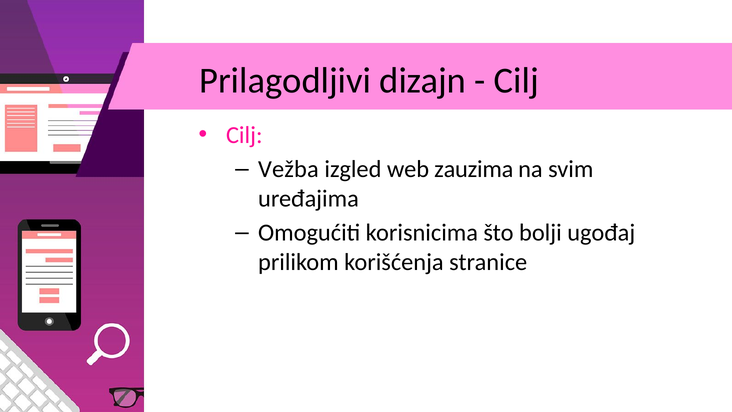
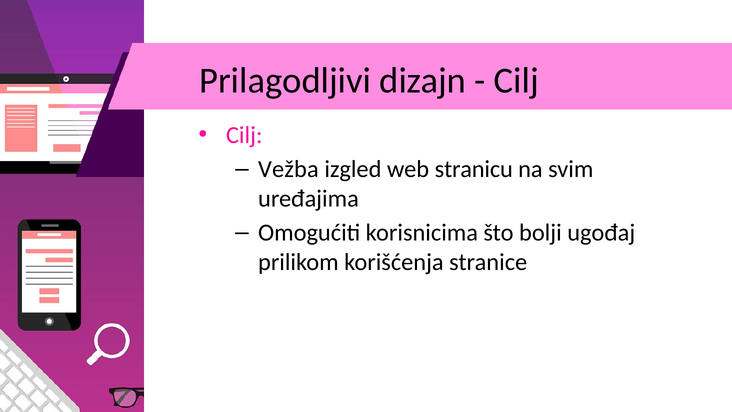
zauzima: zauzima -> stranicu
